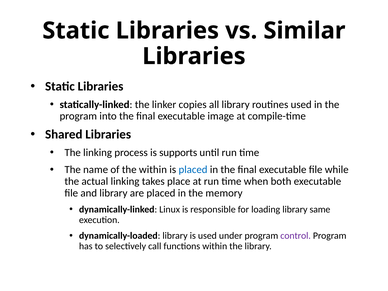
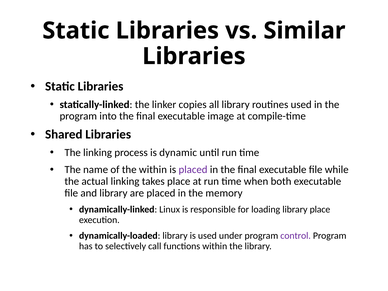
supports: supports -> dynamic
placed at (193, 170) colour: blue -> purple
library same: same -> place
